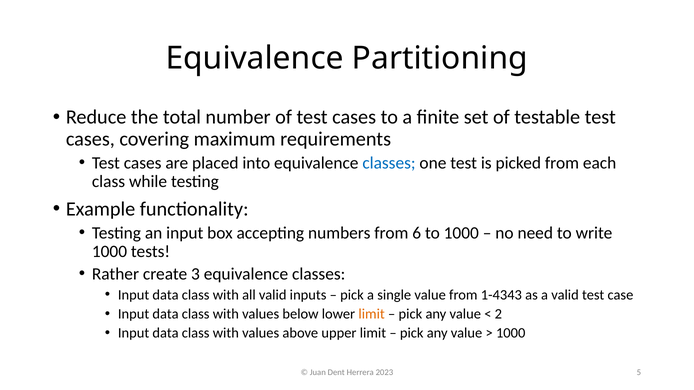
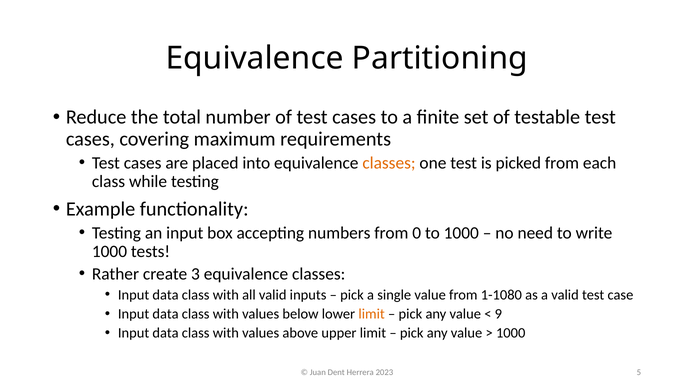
classes at (389, 163) colour: blue -> orange
6: 6 -> 0
1-4343: 1-4343 -> 1-1080
2: 2 -> 9
